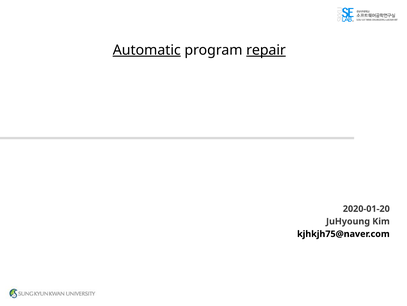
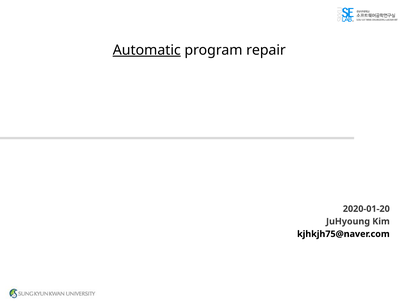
repair underline: present -> none
